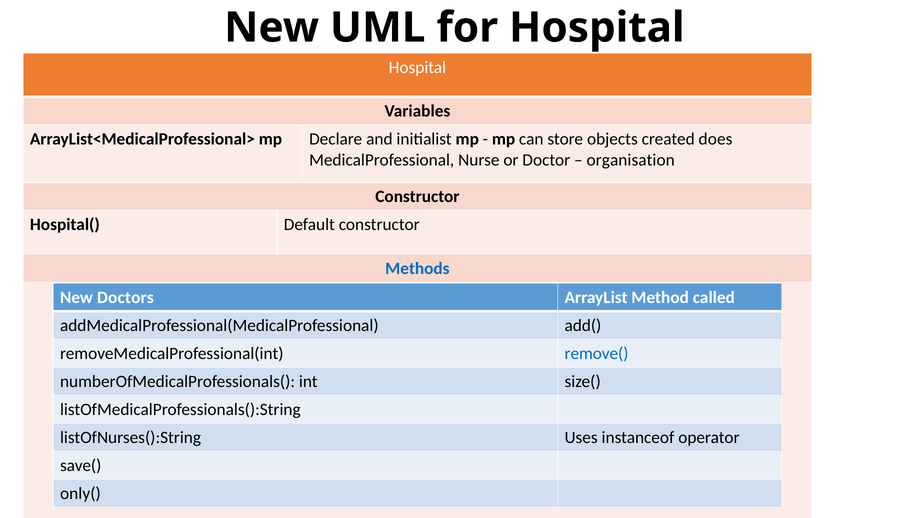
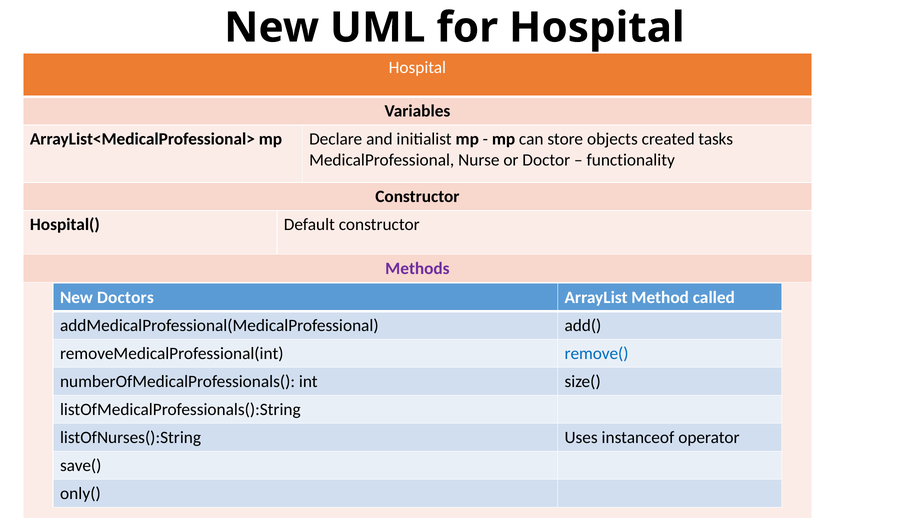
does: does -> tasks
organisation: organisation -> functionality
Methods colour: blue -> purple
